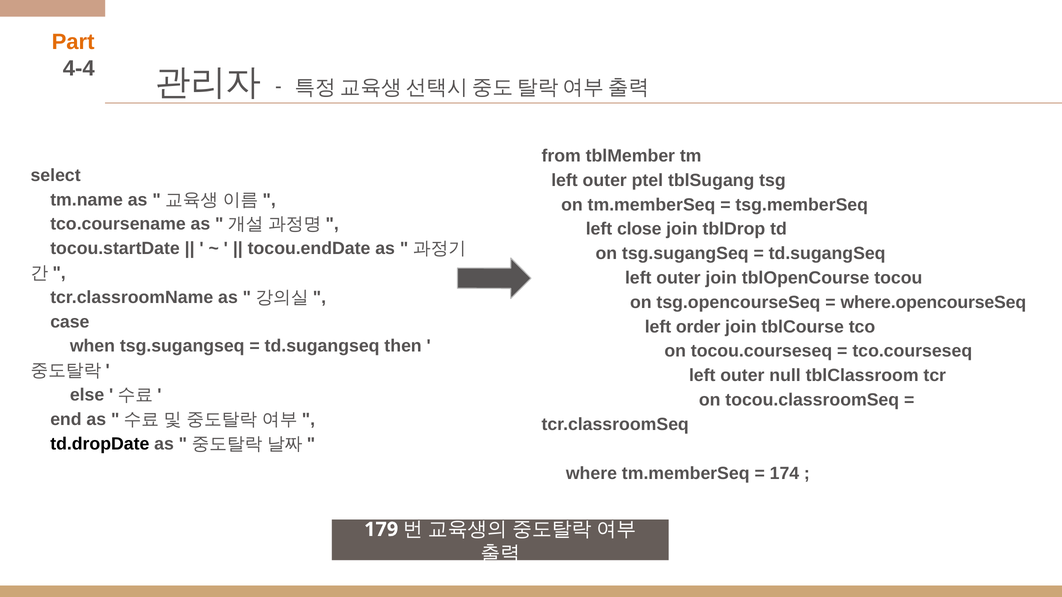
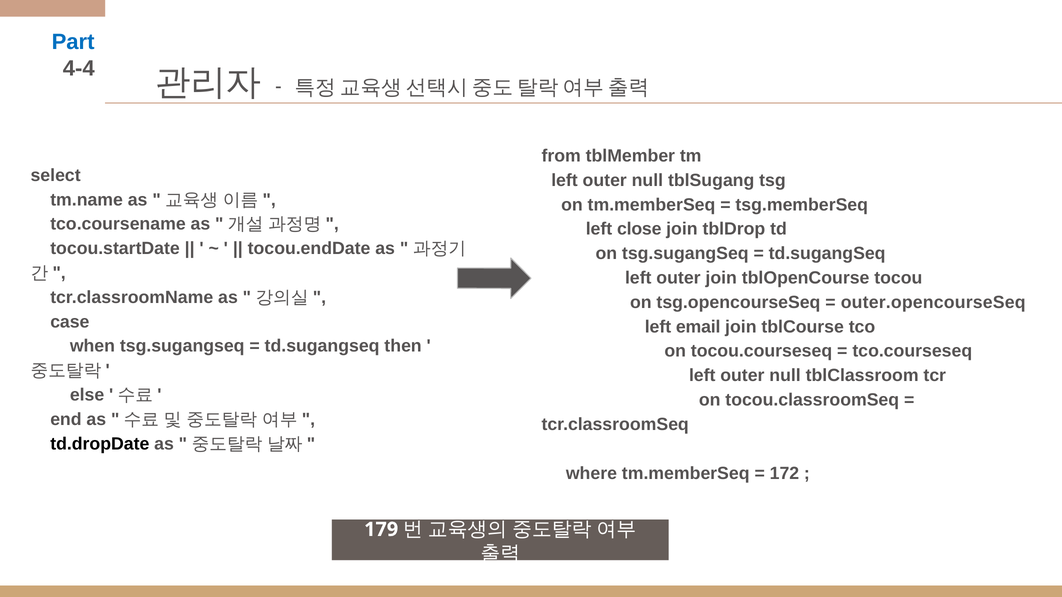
Part colour: orange -> blue
ptel at (647, 180): ptel -> null
where.opencourseSeq: where.opencourseSeq -> outer.opencourseSeq
order: order -> email
174: 174 -> 172
